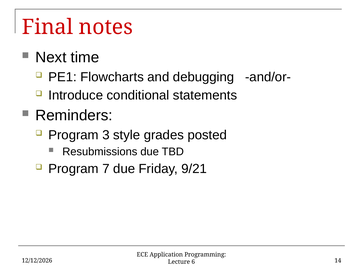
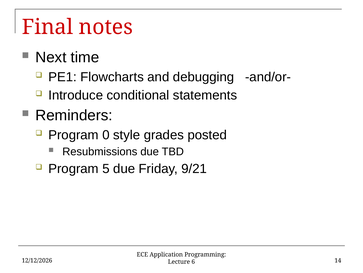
3: 3 -> 0
7: 7 -> 5
